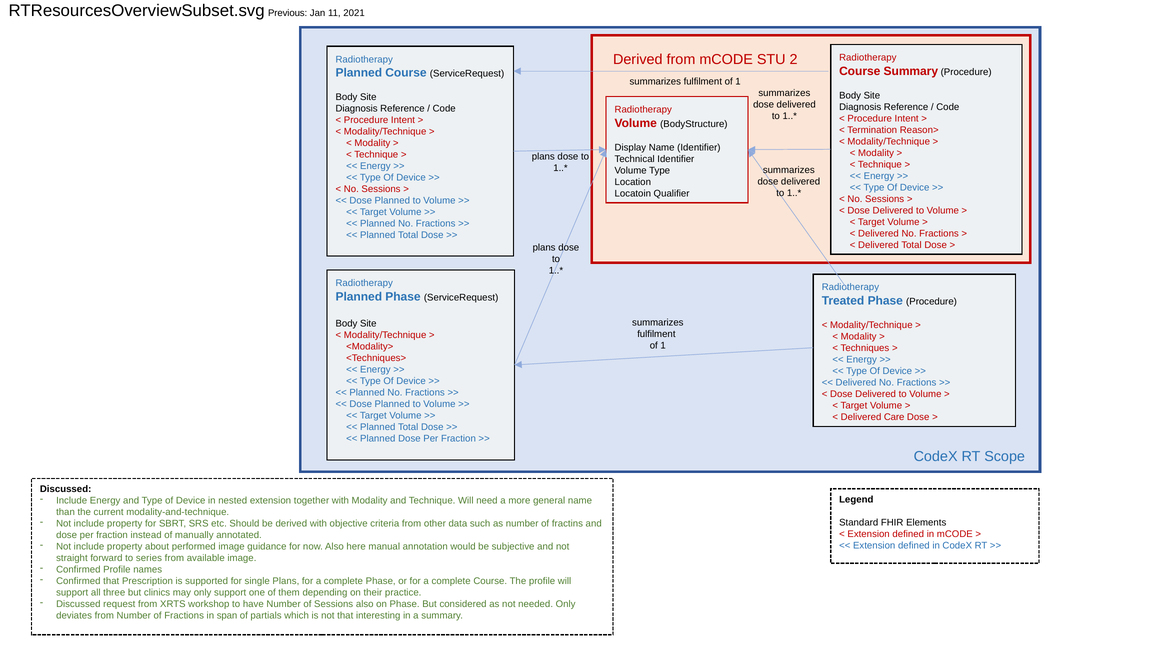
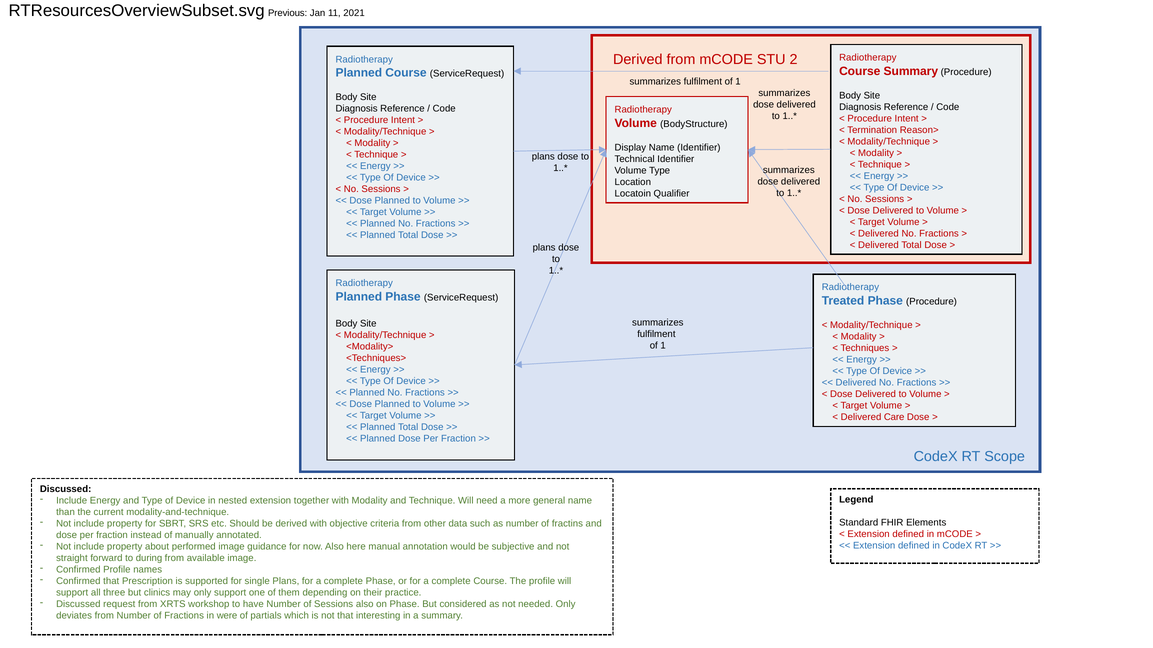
series: series -> during
span: span -> were
